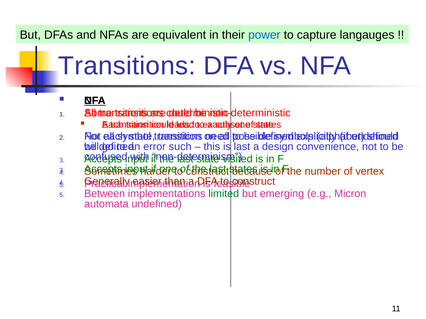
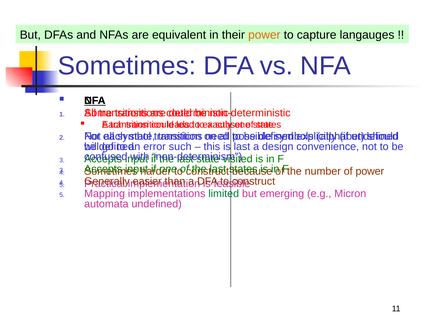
power at (264, 35) colour: blue -> orange
Transitions at (127, 66): Transitions -> Sometimes
of vertex: vertex -> power
Between: Between -> Mapping
